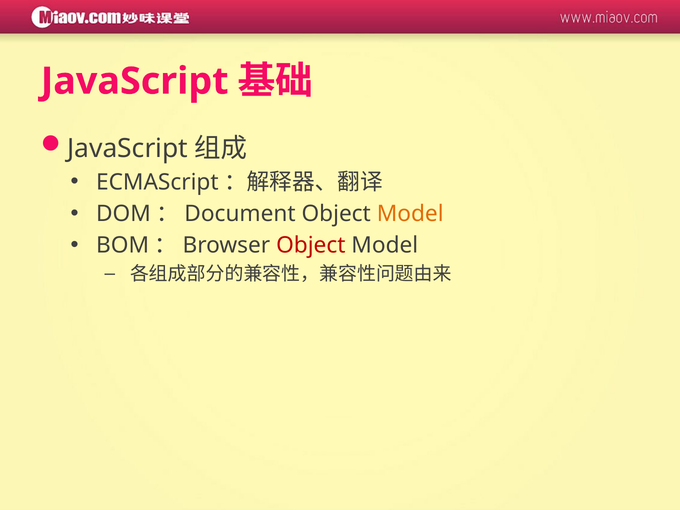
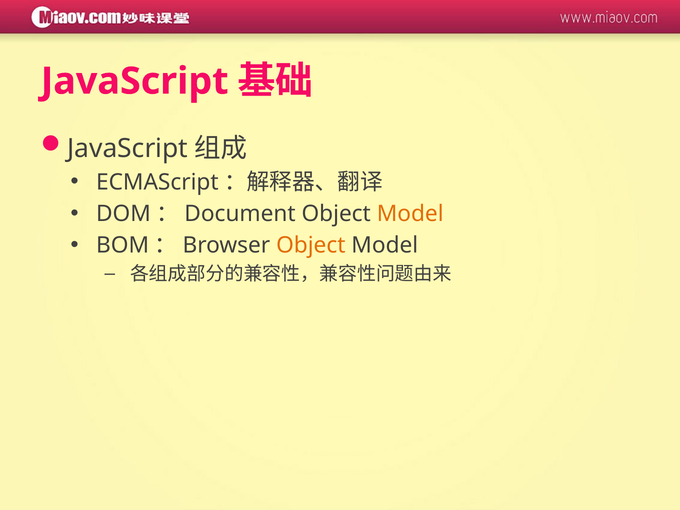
Object at (311, 246) colour: red -> orange
